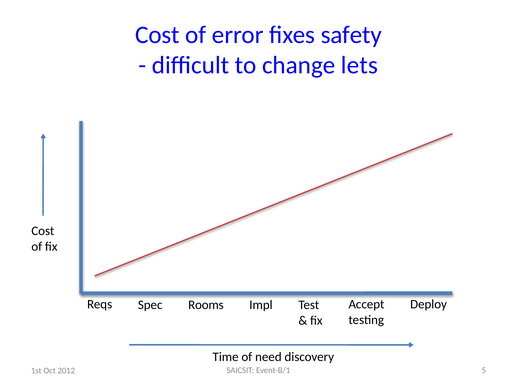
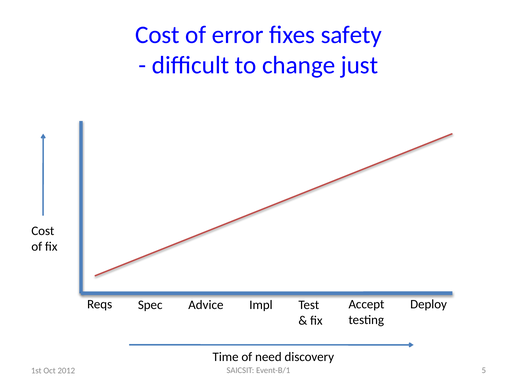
lets: lets -> just
Rooms: Rooms -> Advice
